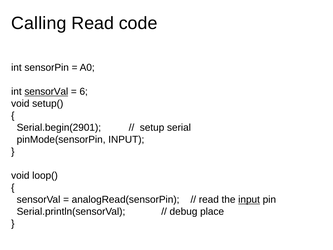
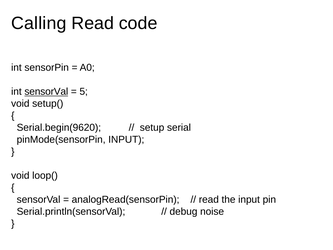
6: 6 -> 5
Serial.begin(2901: Serial.begin(2901 -> Serial.begin(9620
input at (249, 199) underline: present -> none
place: place -> noise
